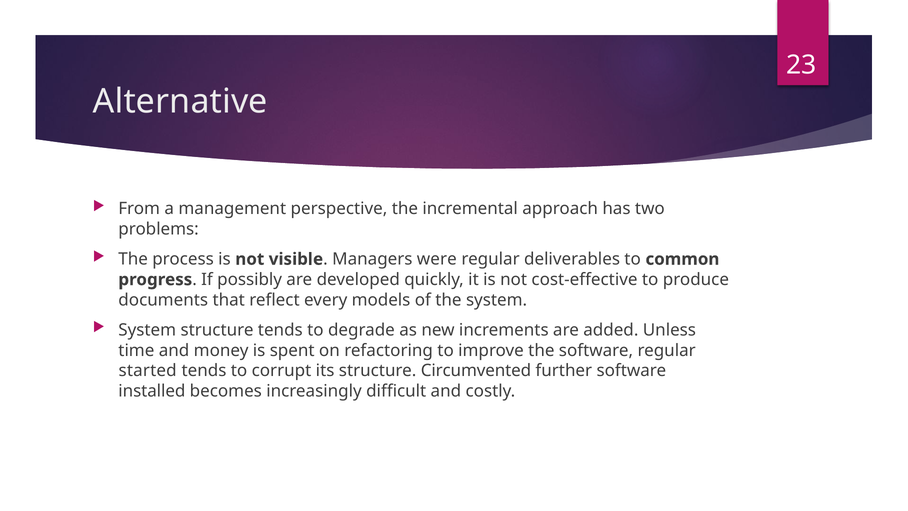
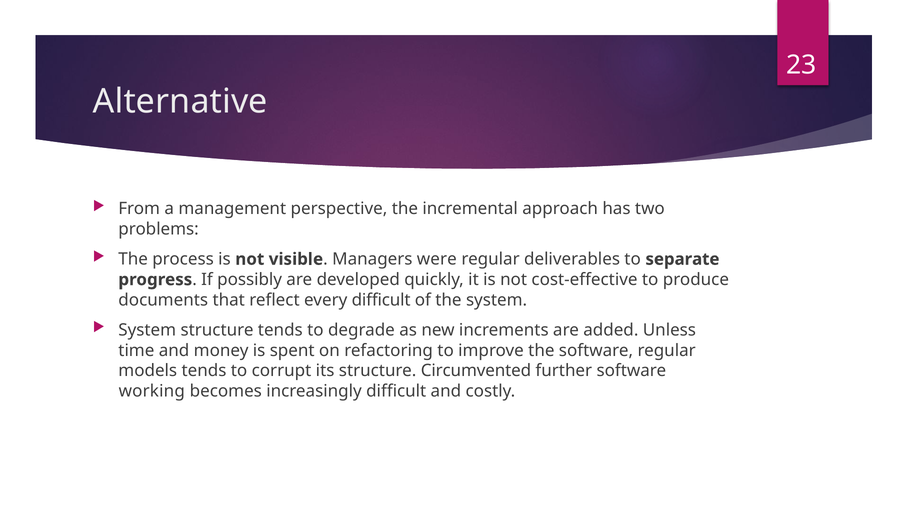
common: common -> separate
every models: models -> difficult
started: started -> models
installed: installed -> working
